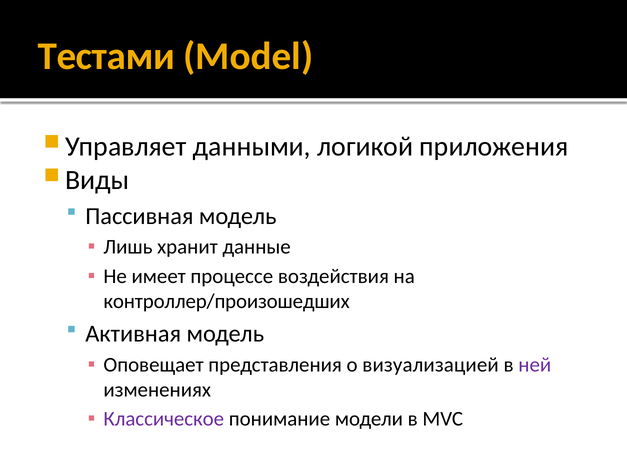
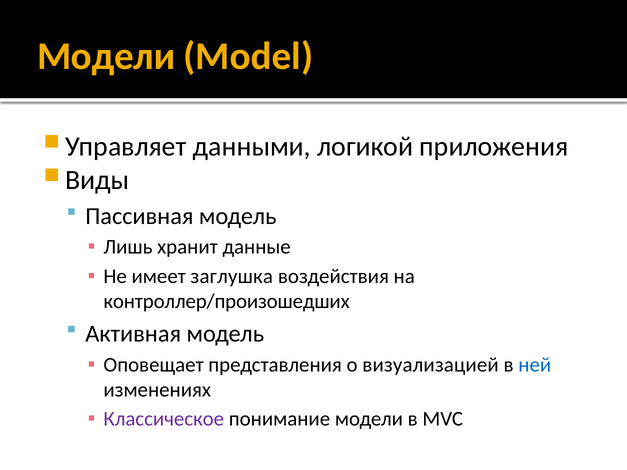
Тестами at (106, 56): Тестами -> Модели
процессе: процессе -> заглушка
ней colour: purple -> blue
